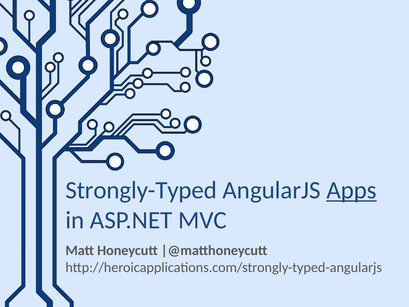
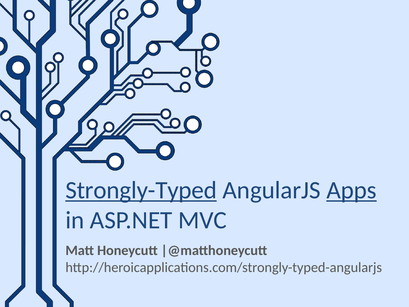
Strongly-Typed underline: none -> present
